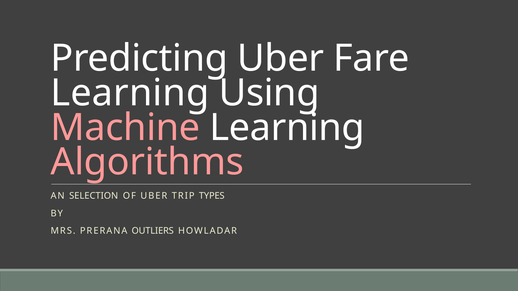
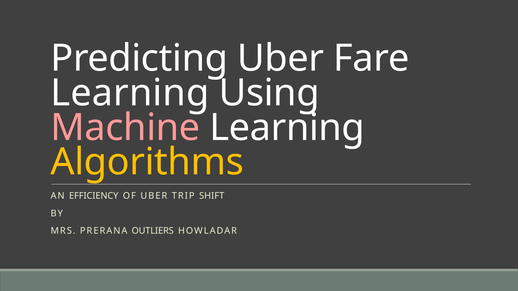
Algorithms colour: pink -> yellow
SELECTION: SELECTION -> EFFICIENCY
TYPES: TYPES -> SHIFT
